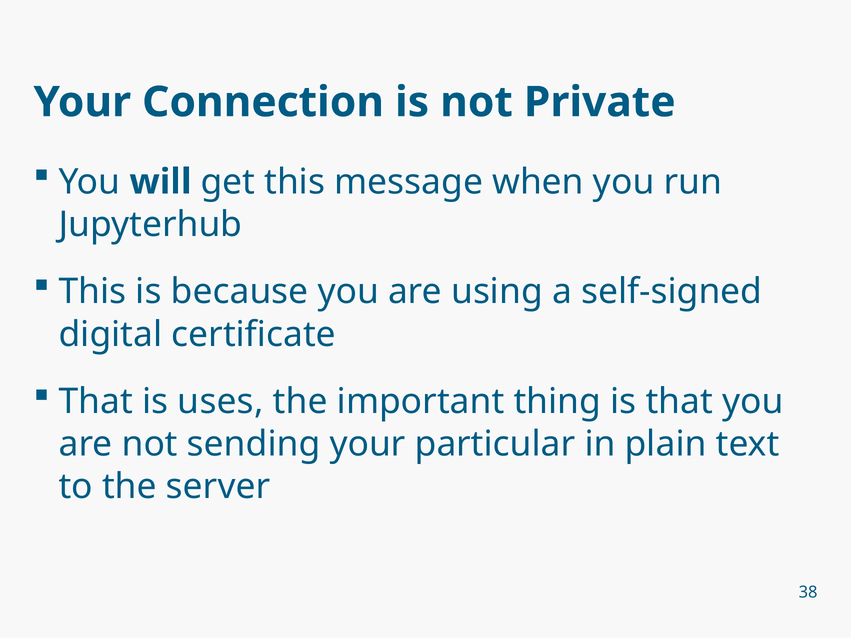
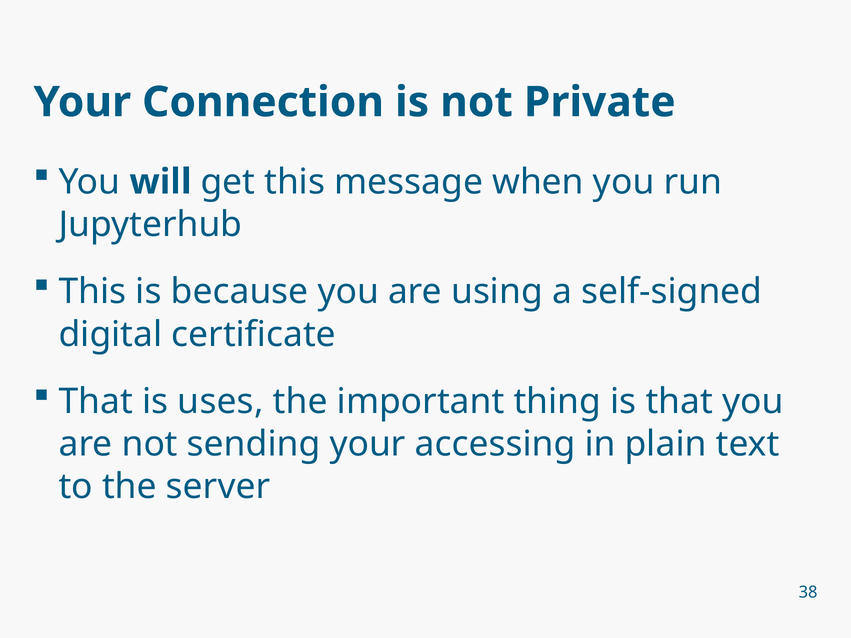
particular: particular -> accessing
